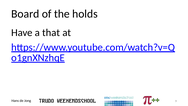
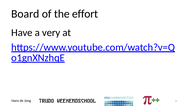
holds: holds -> effort
that: that -> very
